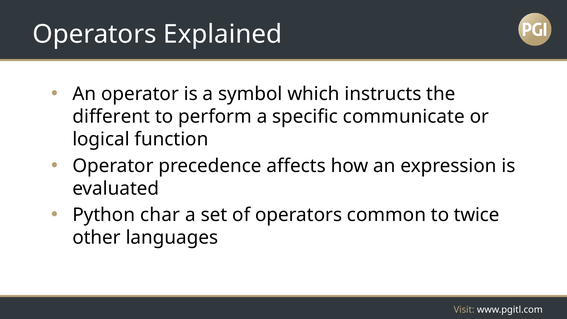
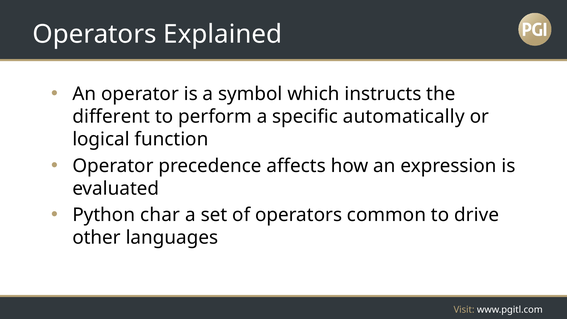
communicate: communicate -> automatically
twice: twice -> drive
